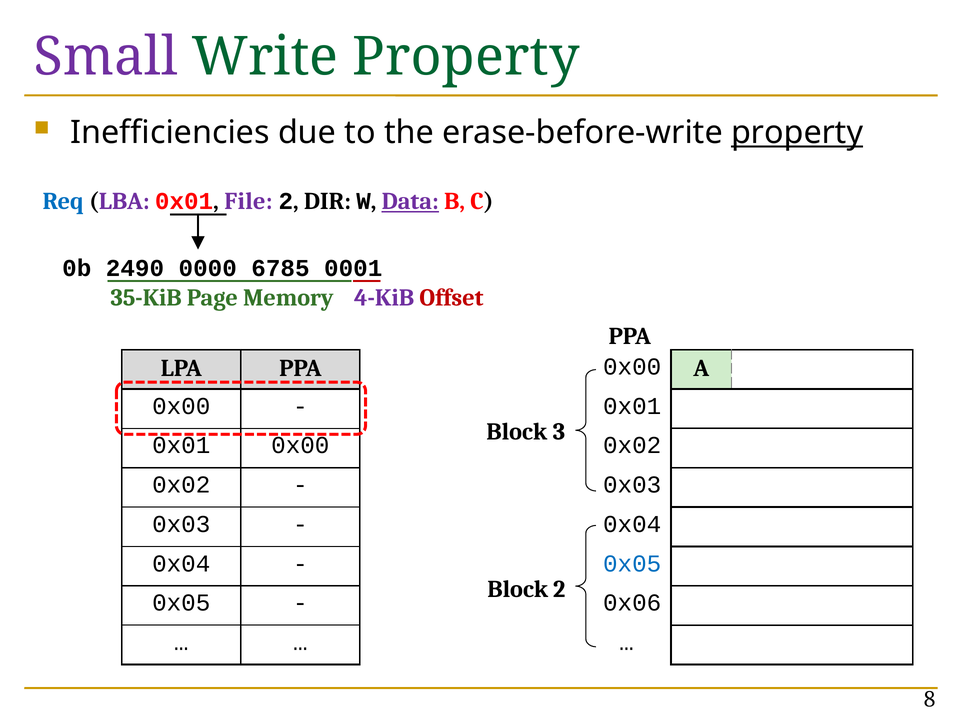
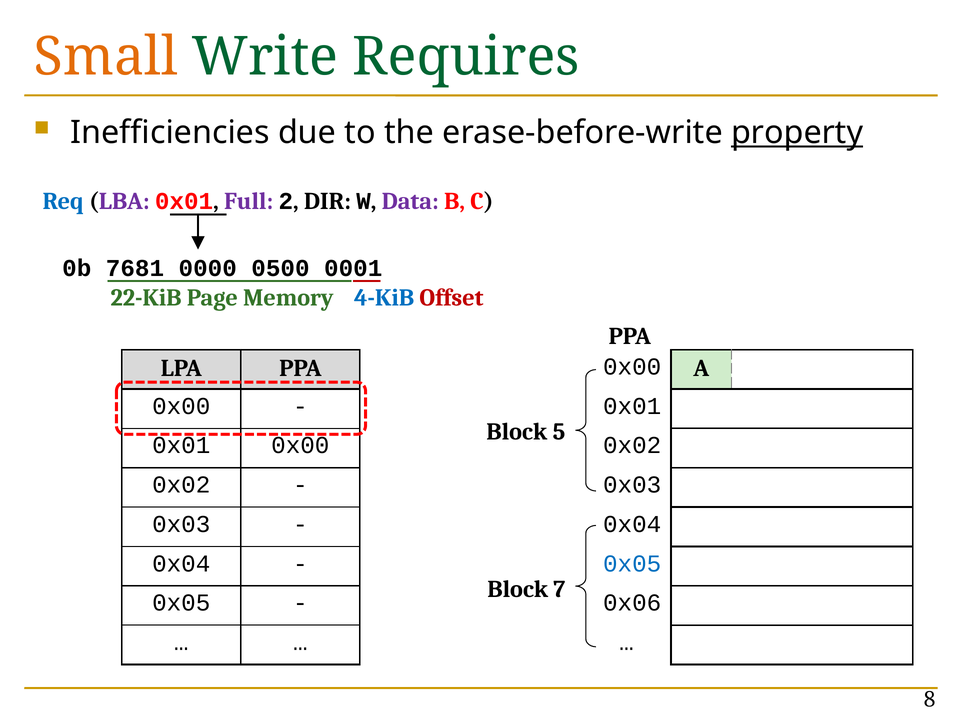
Small colour: purple -> orange
Write Property: Property -> Requires
File: File -> Full
Data underline: present -> none
2490: 2490 -> 7681
6785: 6785 -> 0500
35-KiB: 35-KiB -> 22-KiB
4-KiB colour: purple -> blue
3: 3 -> 5
Block 2: 2 -> 7
